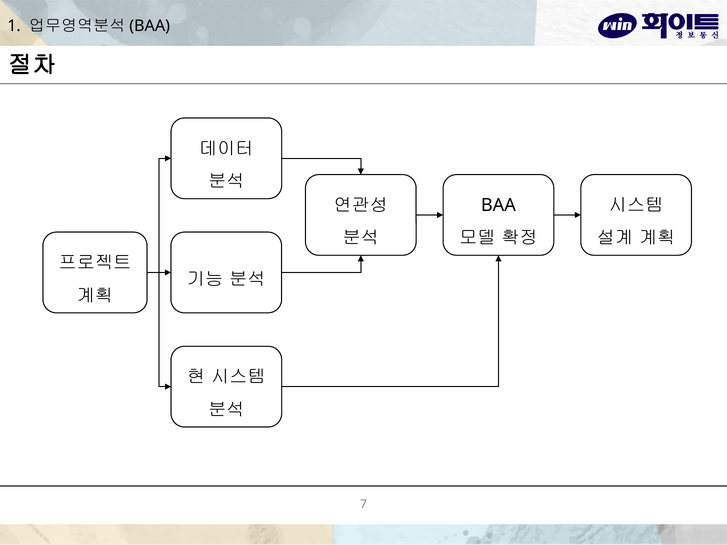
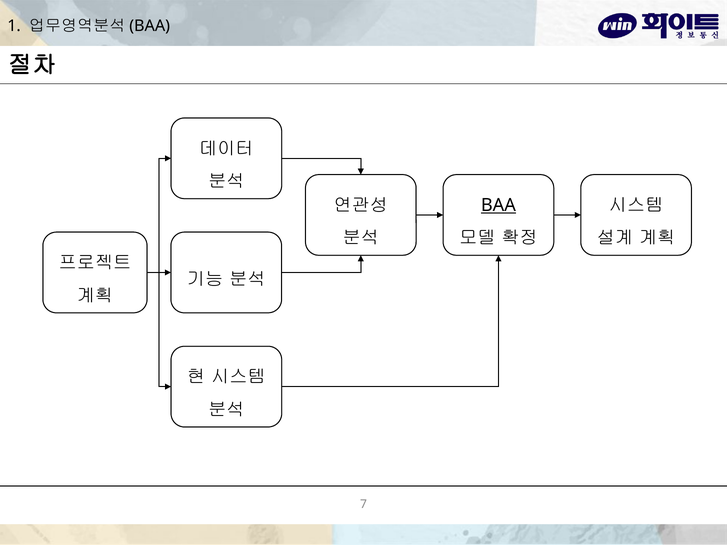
BAA underline: none -> present
